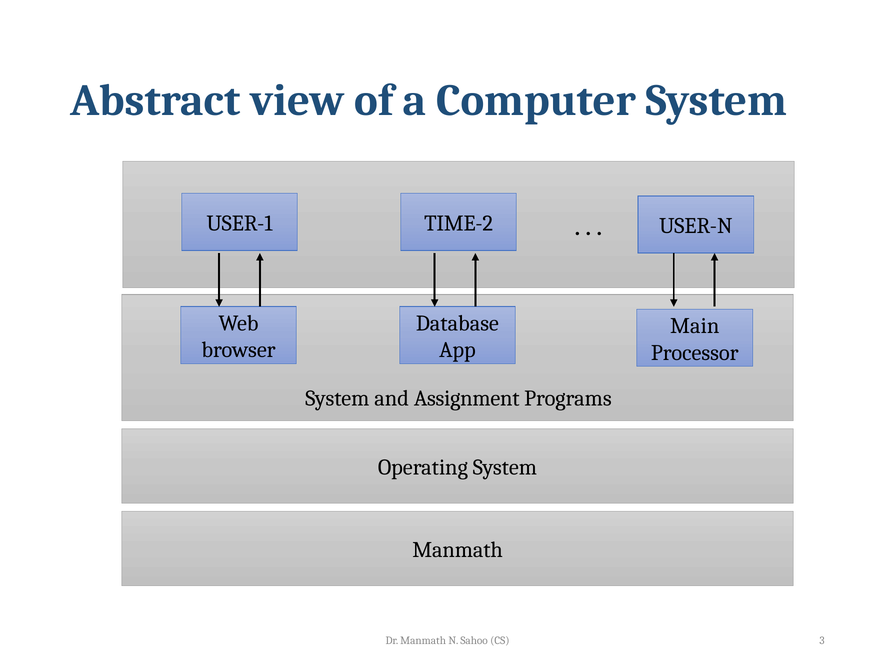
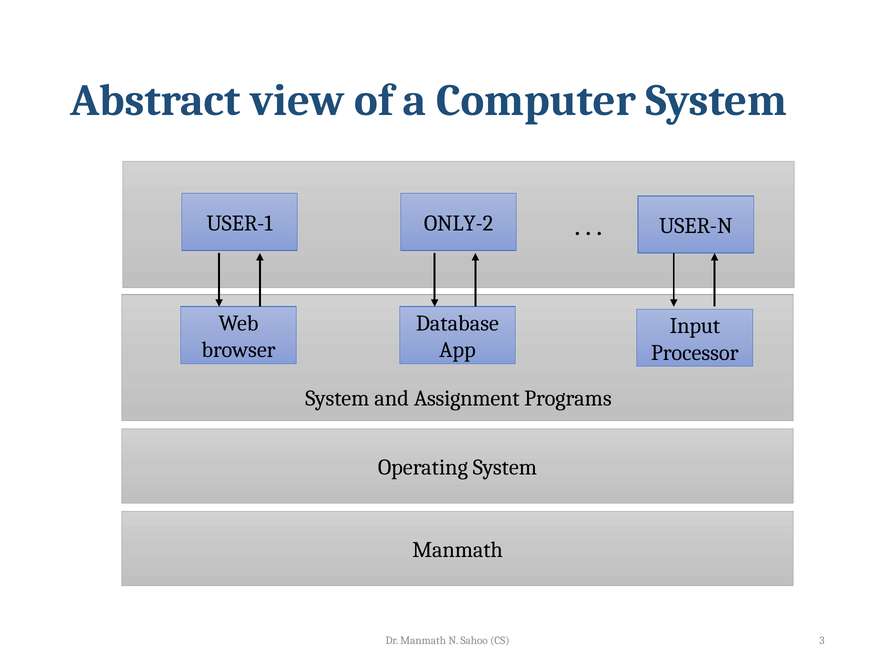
TIME-2: TIME-2 -> ONLY-2
Main: Main -> Input
